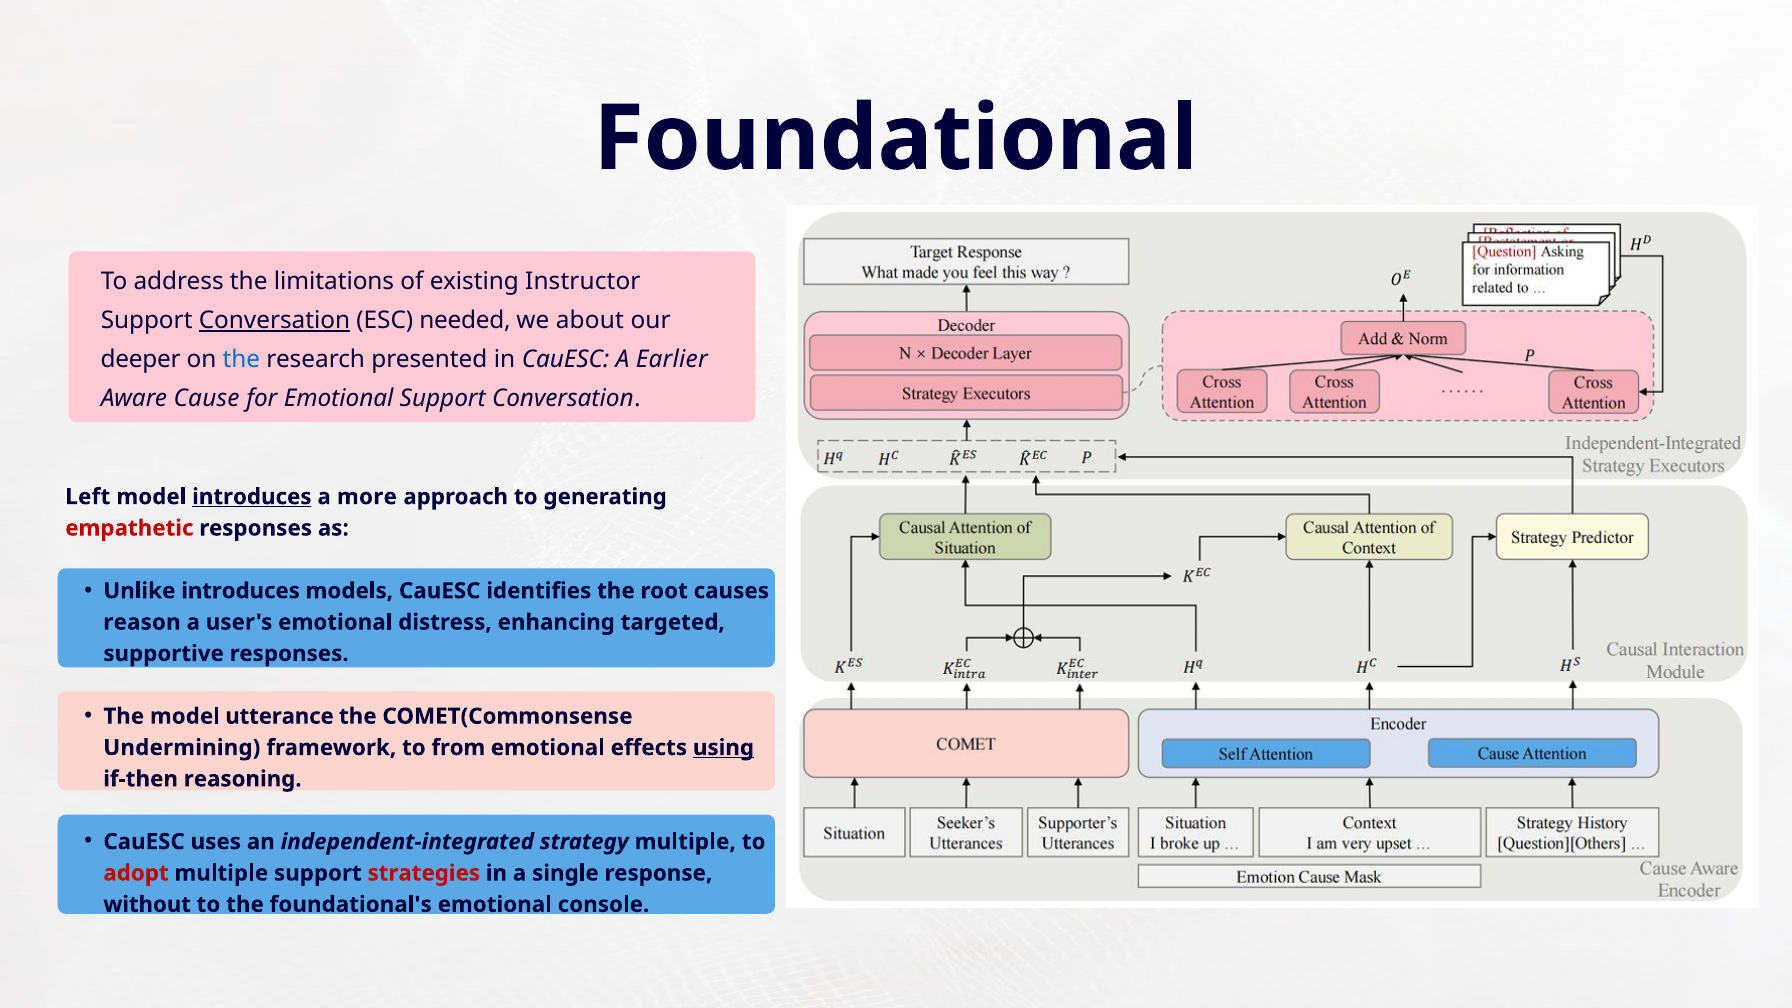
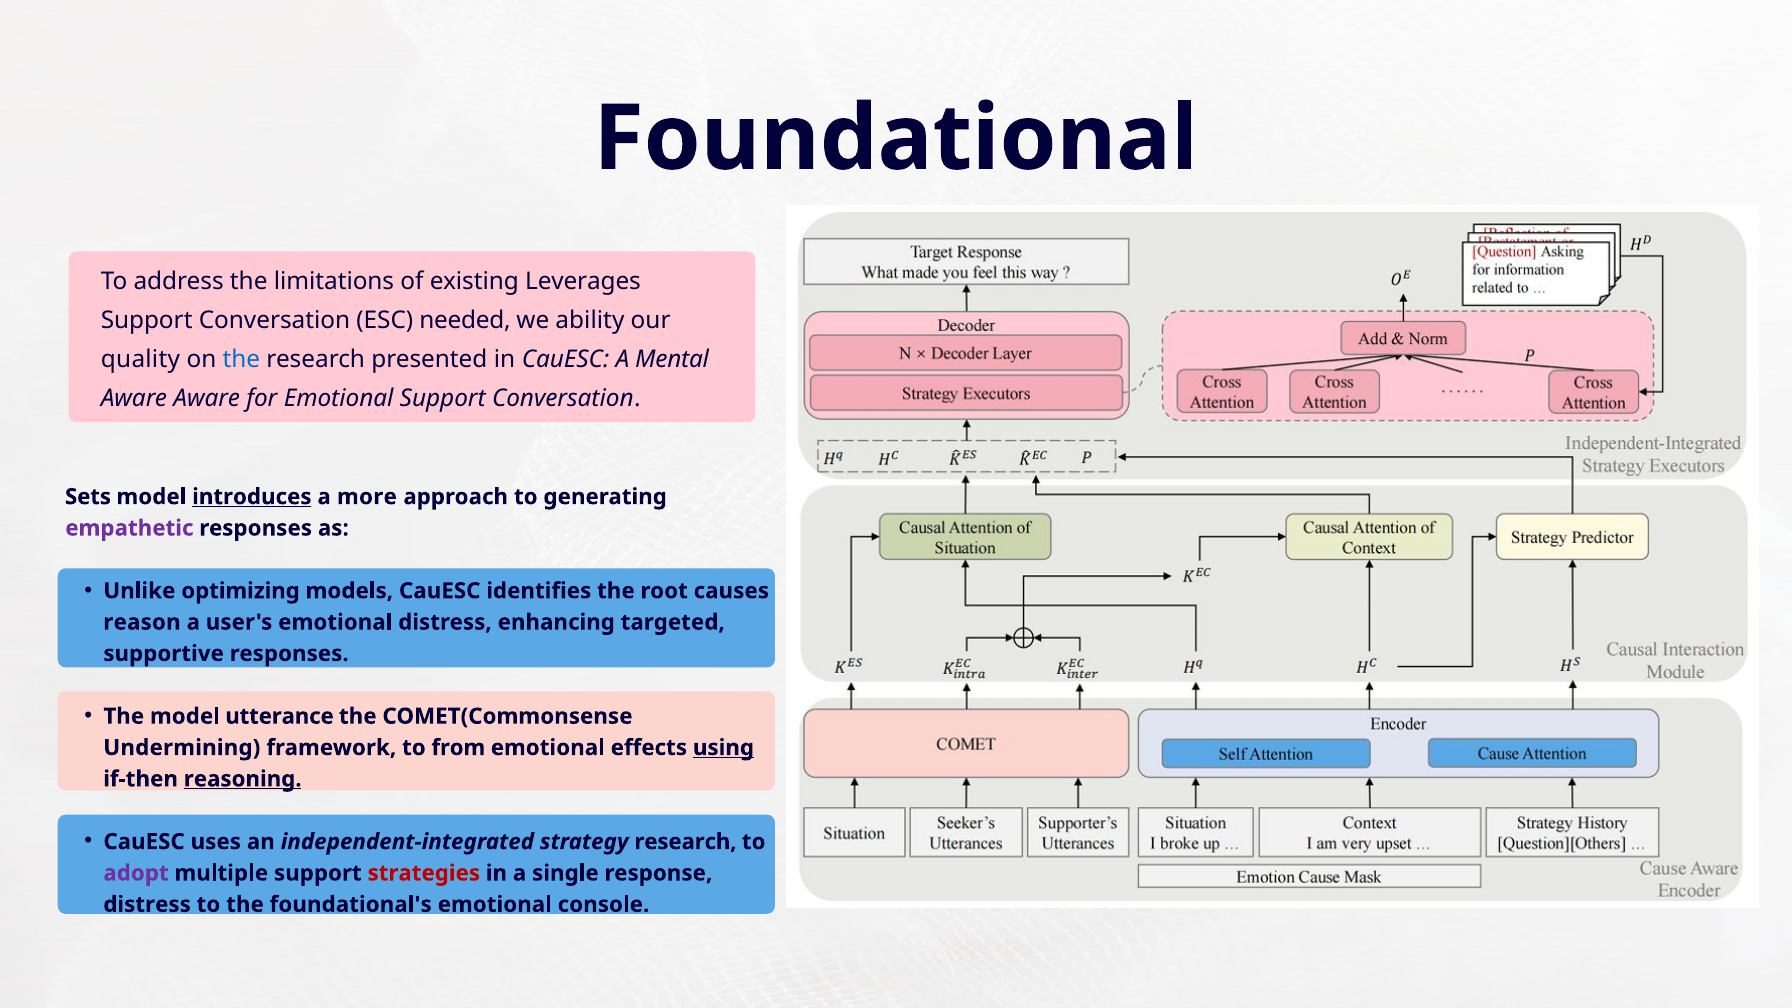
Instructor: Instructor -> Leverages
Conversation at (275, 321) underline: present -> none
about: about -> ability
deeper: deeper -> quality
Earlier: Earlier -> Mental
Aware Cause: Cause -> Aware
Left: Left -> Sets
empathetic colour: red -> purple
Unlike introduces: introduces -> optimizing
reasoning underline: none -> present
strategy multiple: multiple -> research
adopt colour: red -> purple
without at (147, 904): without -> distress
